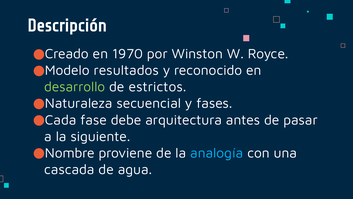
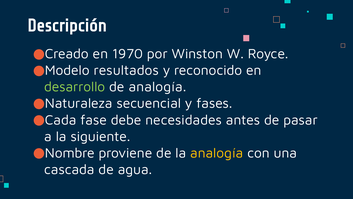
de estrictos: estrictos -> analogía
arquitectura: arquitectura -> necesidades
analogía at (217, 153) colour: light blue -> yellow
